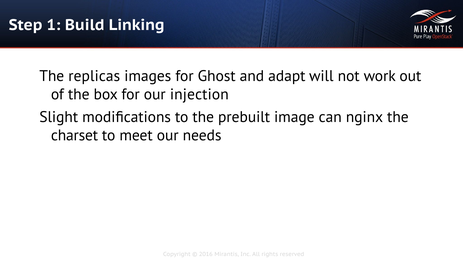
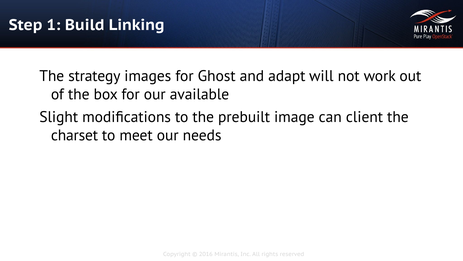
replicas: replicas -> strategy
injection: injection -> available
nginx: nginx -> client
